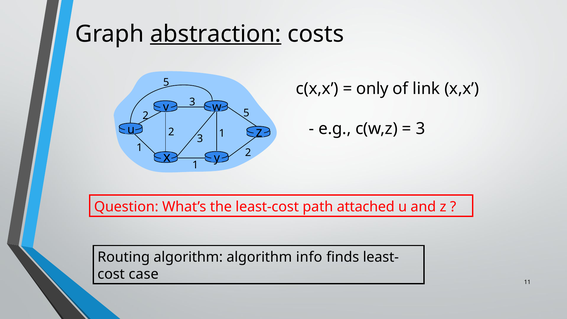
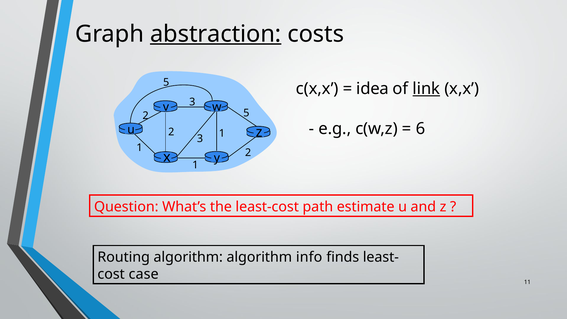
only: only -> idea
link underline: none -> present
3 at (420, 129): 3 -> 6
attached: attached -> estimate
